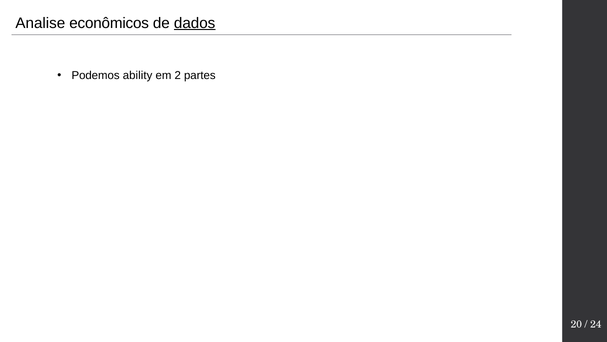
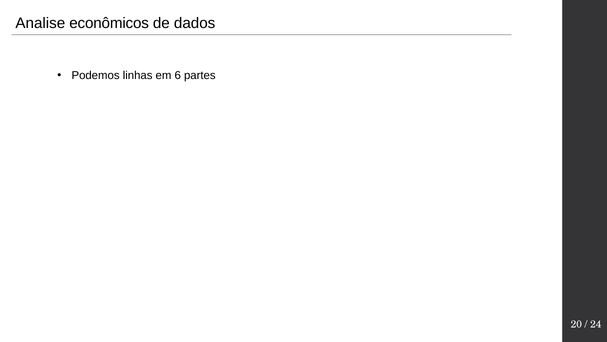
dados underline: present -> none
ability: ability -> linhas
2: 2 -> 6
